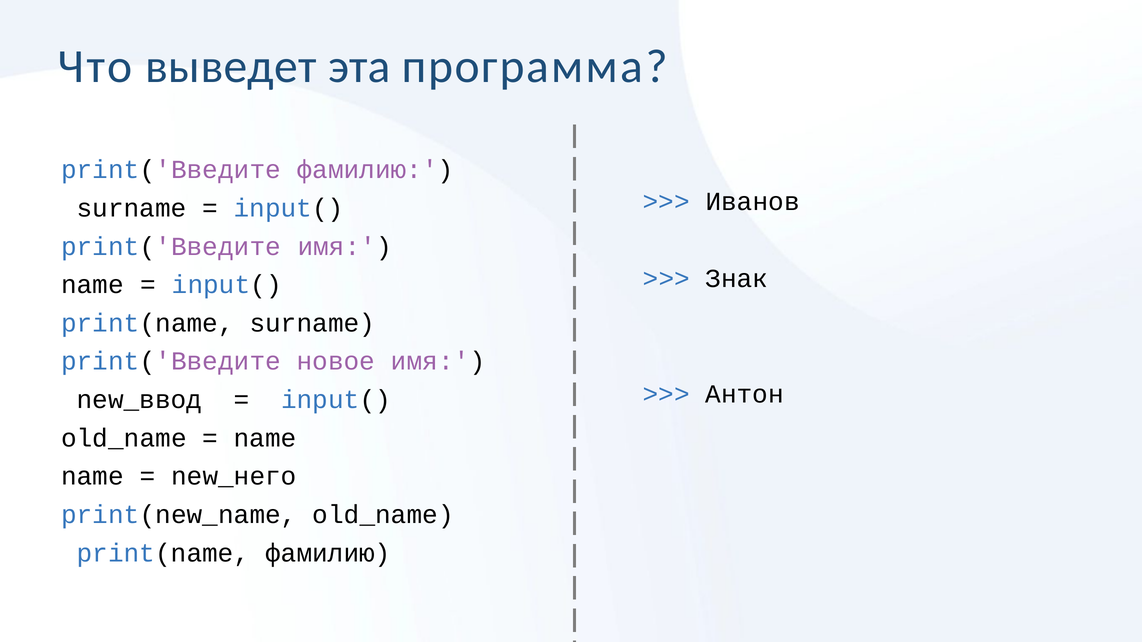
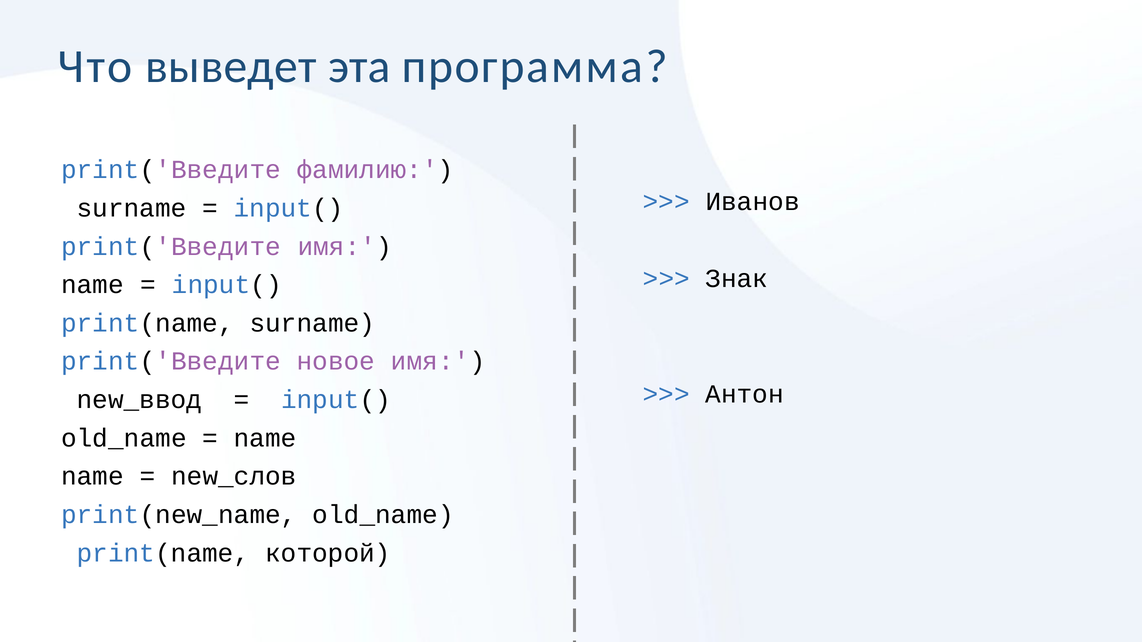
new_него: new_него -> new_слов
print(name фамилию: фамилию -> которой
